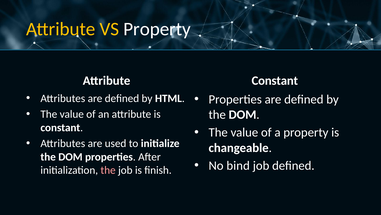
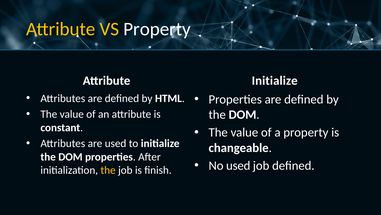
Constant at (275, 80): Constant -> Initialize
No bind: bind -> used
the at (108, 170) colour: pink -> yellow
